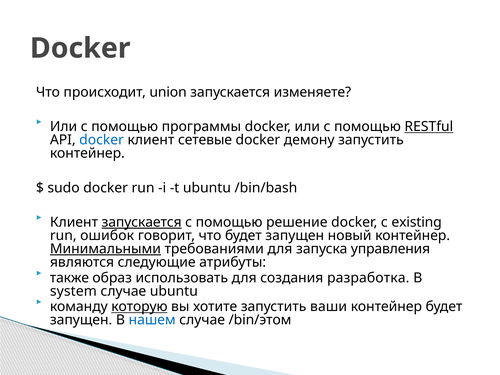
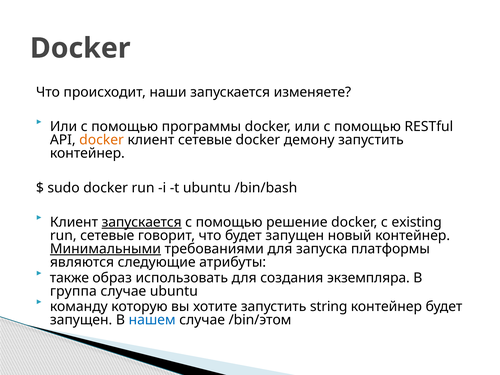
union: union -> наши
RESTful underline: present -> none
docker at (102, 140) colour: blue -> orange
run ошибок: ошибок -> сетевые
управления: управления -> платформы
разработка: разработка -> экземпляра
system: system -> группа
которую underline: present -> none
ваши: ваши -> string
